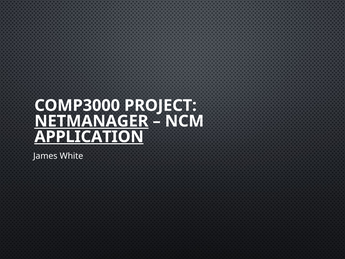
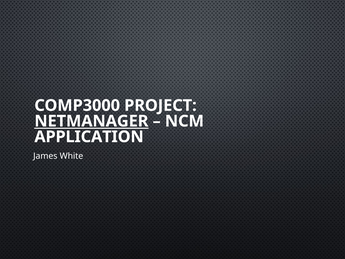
APPLICATION underline: present -> none
